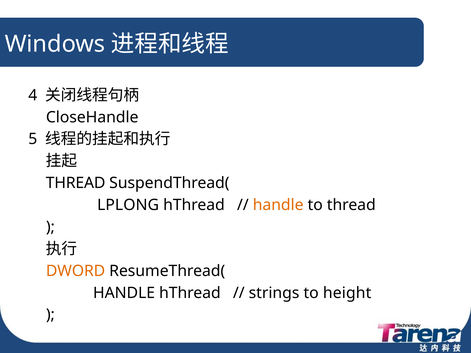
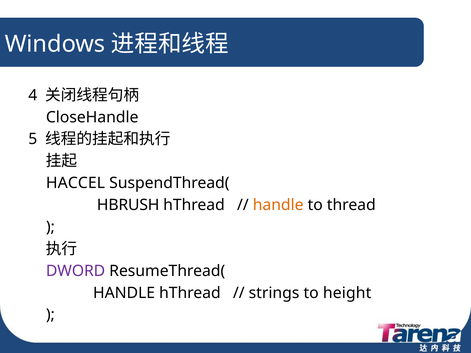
THREAD at (76, 183): THREAD -> HACCEL
LPLONG: LPLONG -> HBRUSH
DWORD colour: orange -> purple
